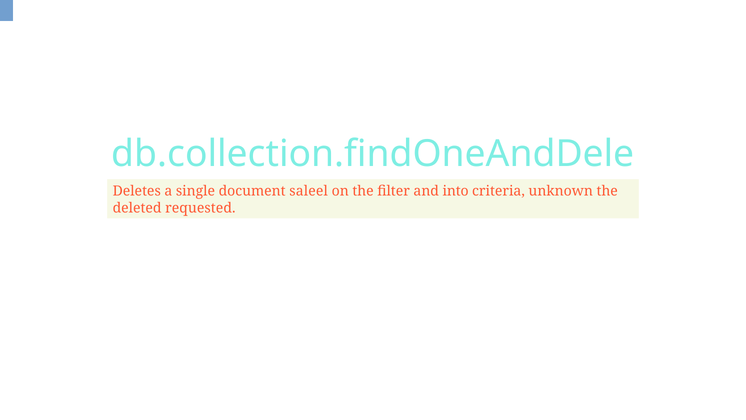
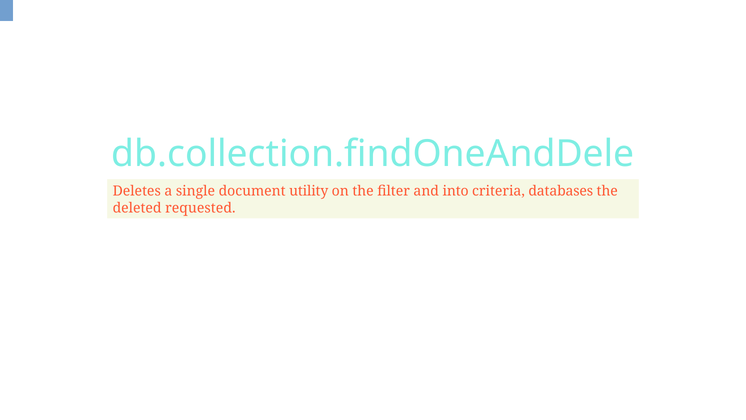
saleel: saleel -> utility
unknown: unknown -> databases
